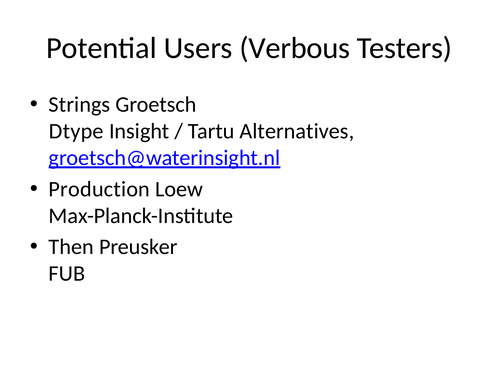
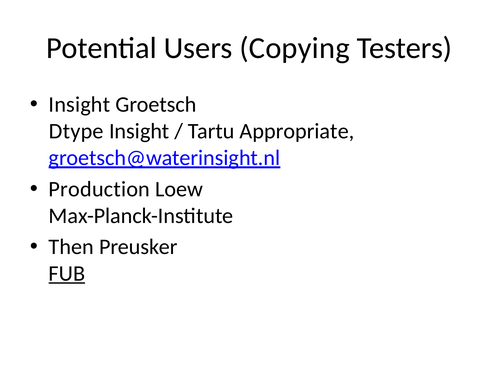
Verbous: Verbous -> Copying
Strings at (79, 105): Strings -> Insight
Alternatives: Alternatives -> Appropriate
FUB underline: none -> present
